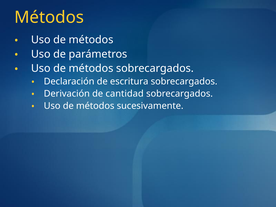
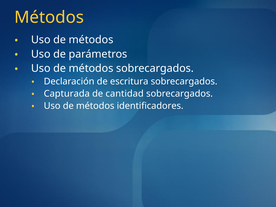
Derivación: Derivación -> Capturada
sucesivamente: sucesivamente -> identificadores
